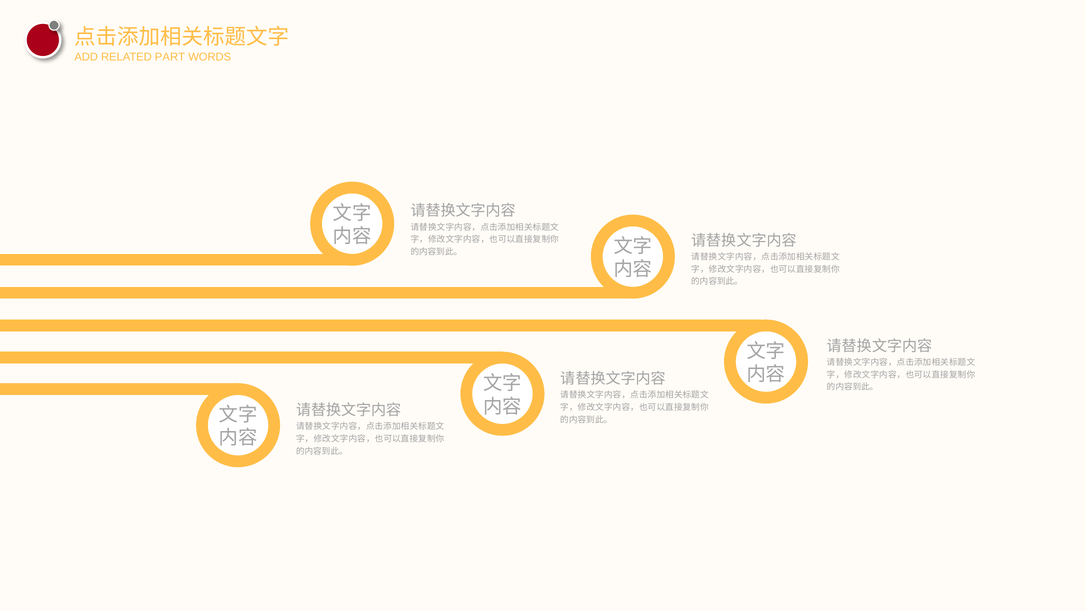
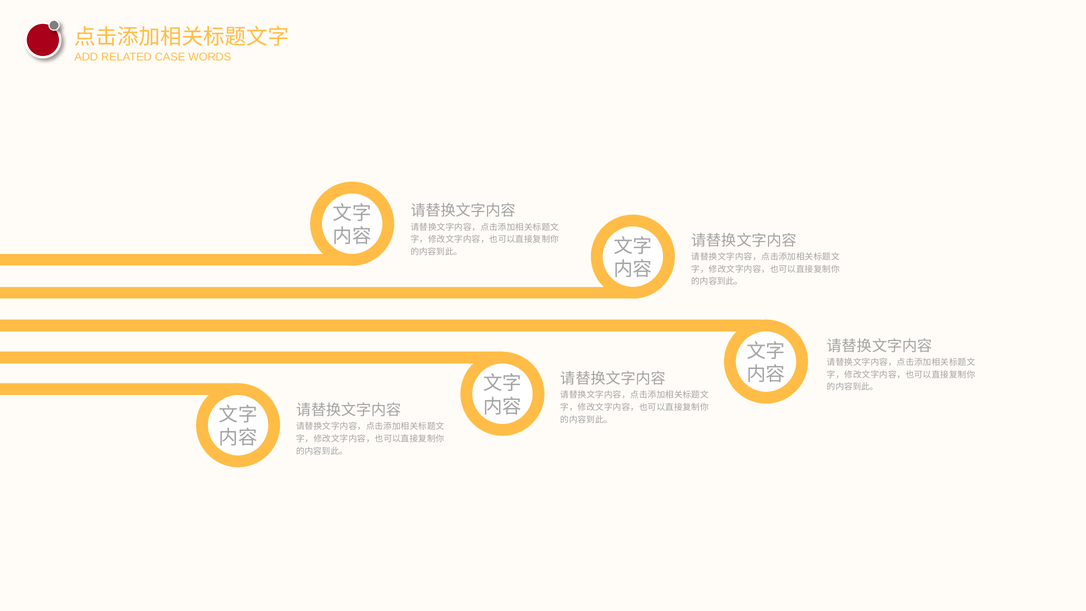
PART: PART -> CASE
